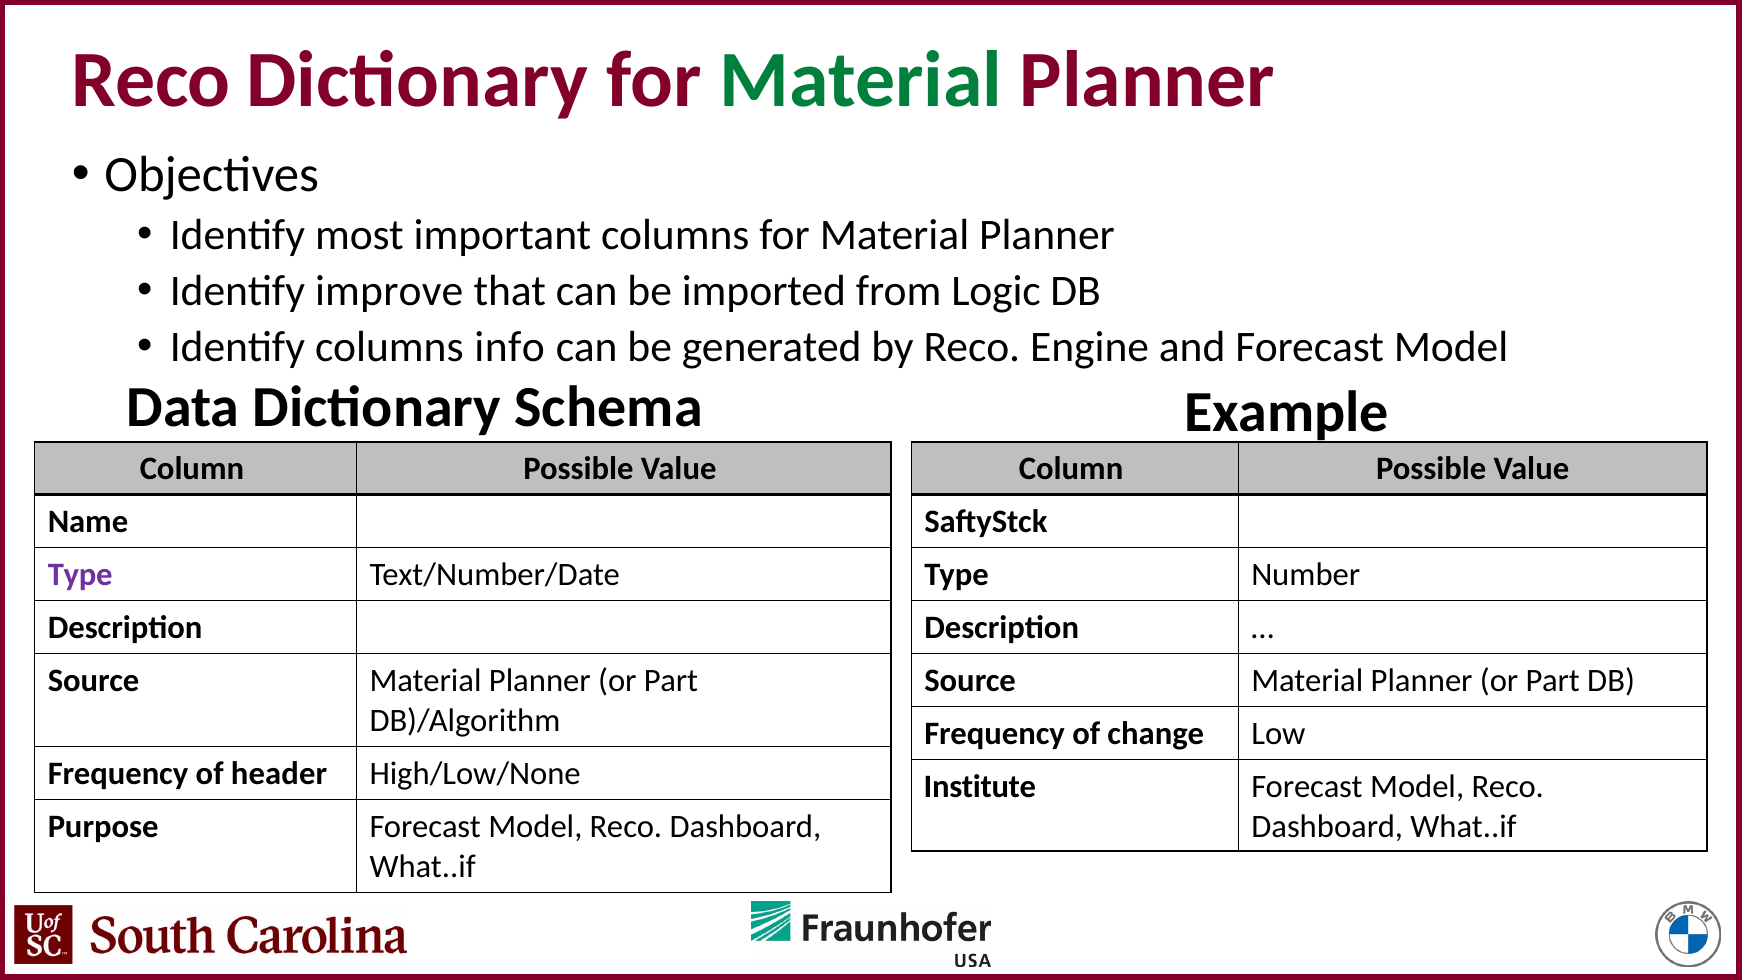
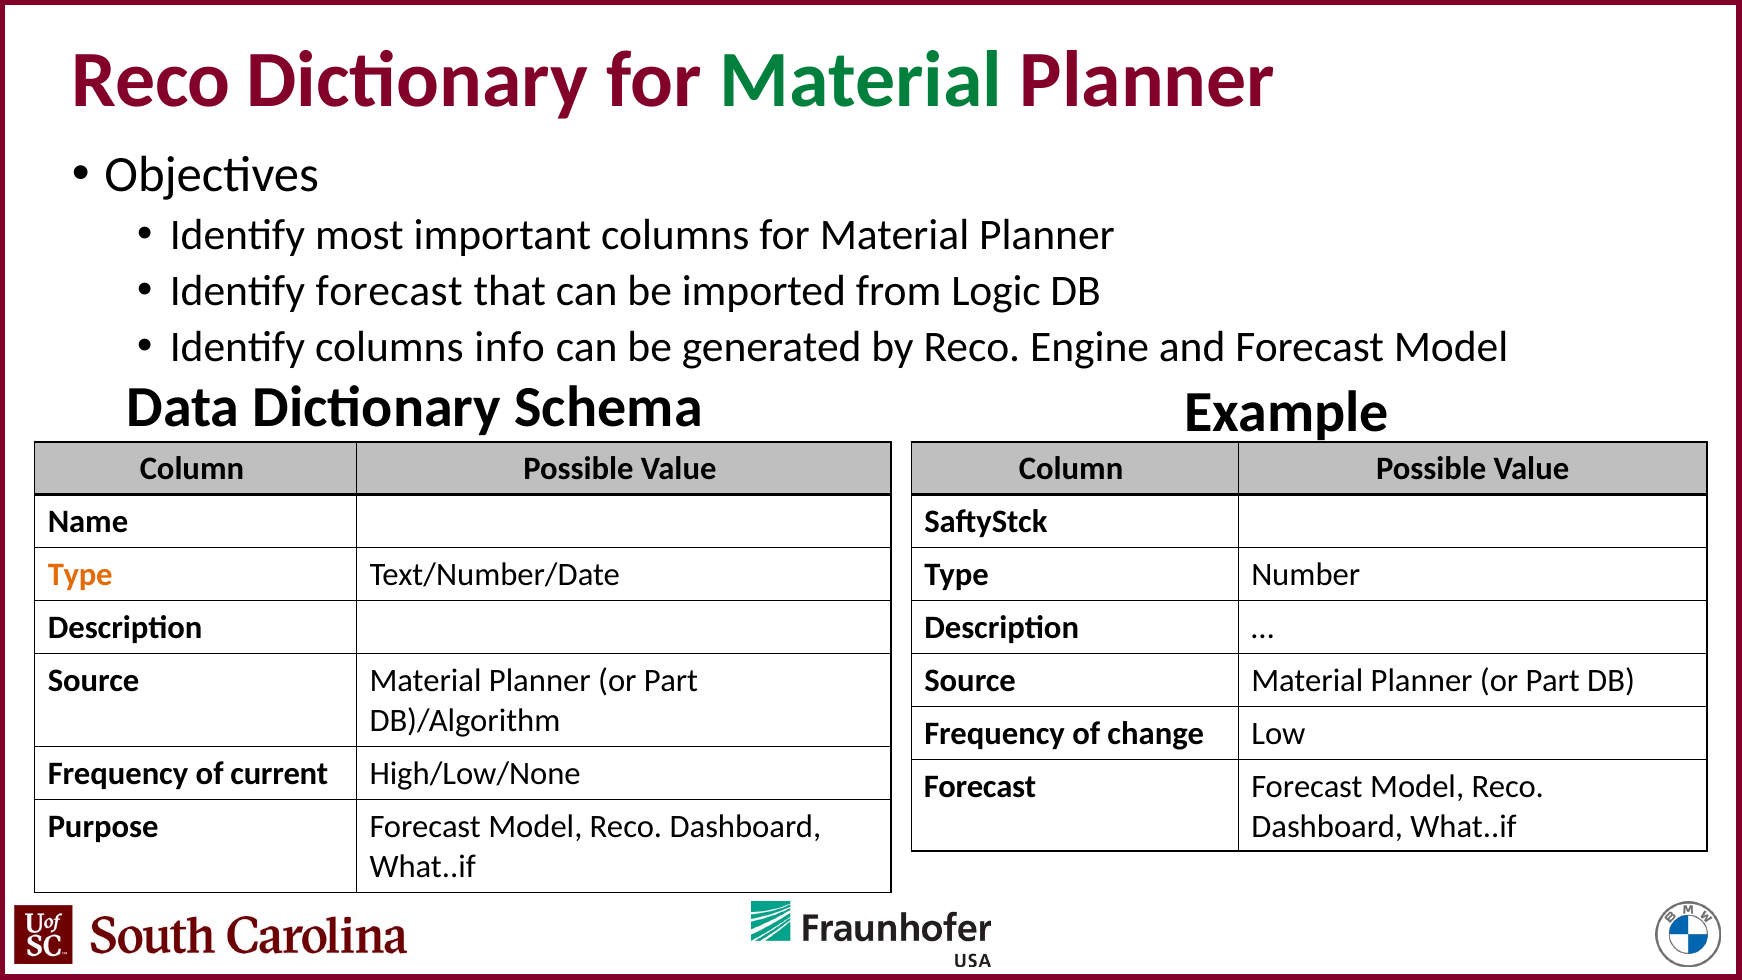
Identify improve: improve -> forecast
Type at (80, 575) colour: purple -> orange
header: header -> current
Institute at (980, 786): Institute -> Forecast
